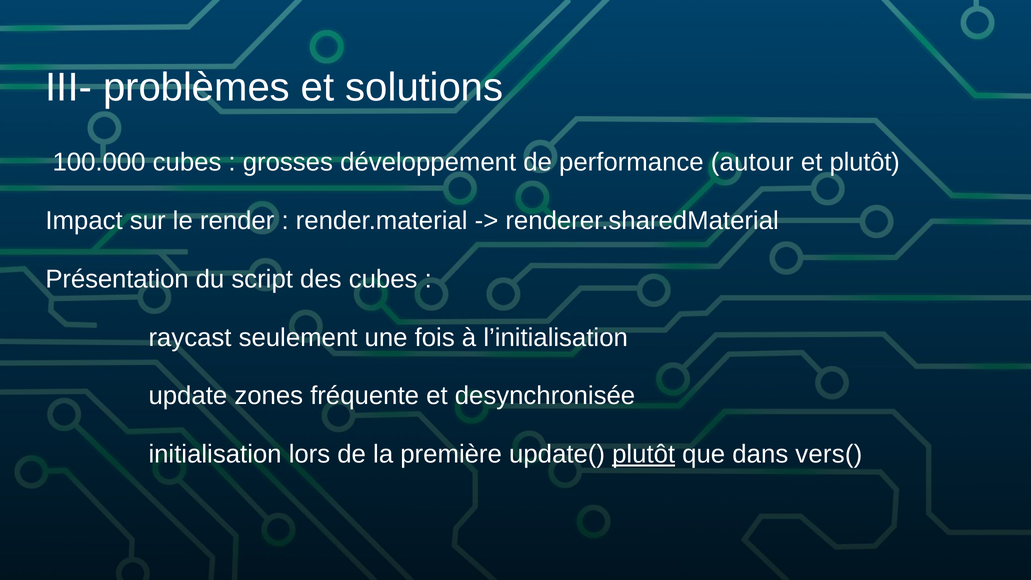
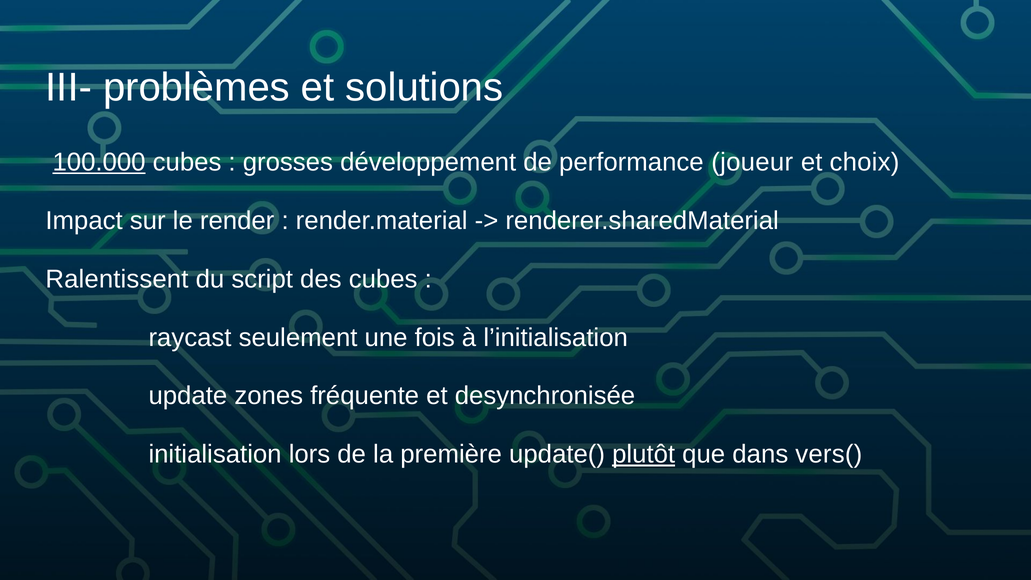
100.000 underline: none -> present
autour: autour -> joueur
et plutôt: plutôt -> choix
Présentation: Présentation -> Ralentissent
